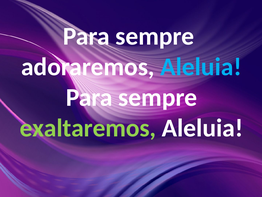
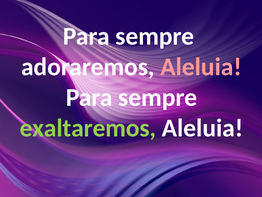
Aleluia at (201, 67) colour: light blue -> pink
